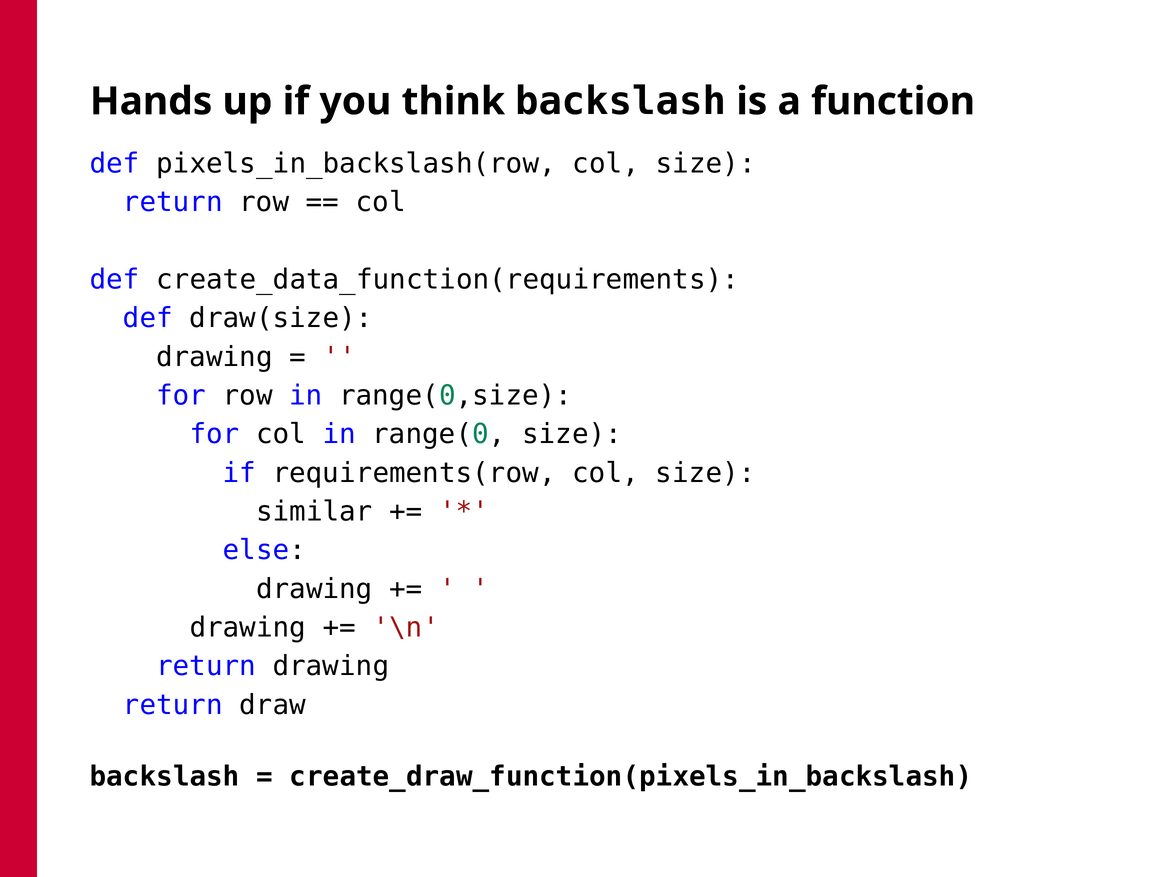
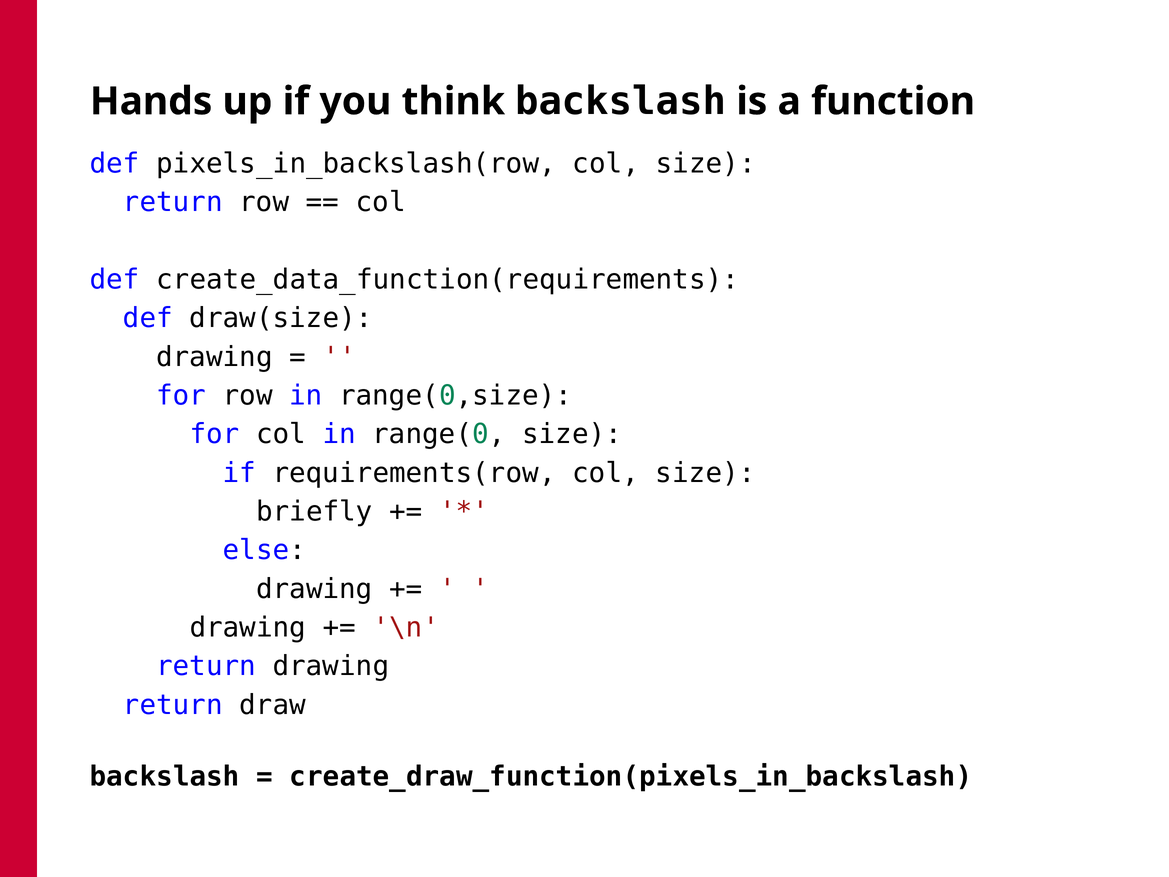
similar: similar -> briefly
